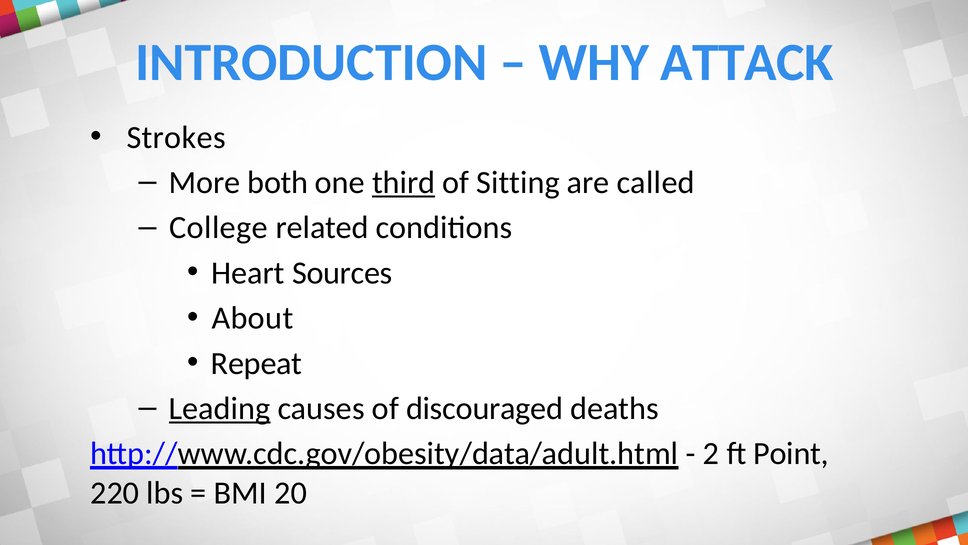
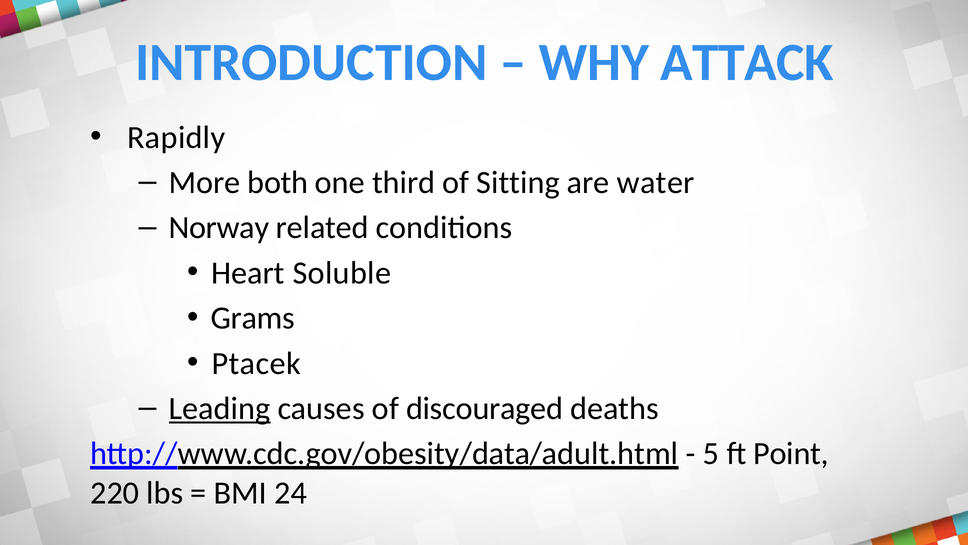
Strokes: Strokes -> Rapidly
third underline: present -> none
called: called -> water
College: College -> Norway
Sources: Sources -> Soluble
About: About -> Grams
Repeat: Repeat -> Ptacek
2: 2 -> 5
20: 20 -> 24
